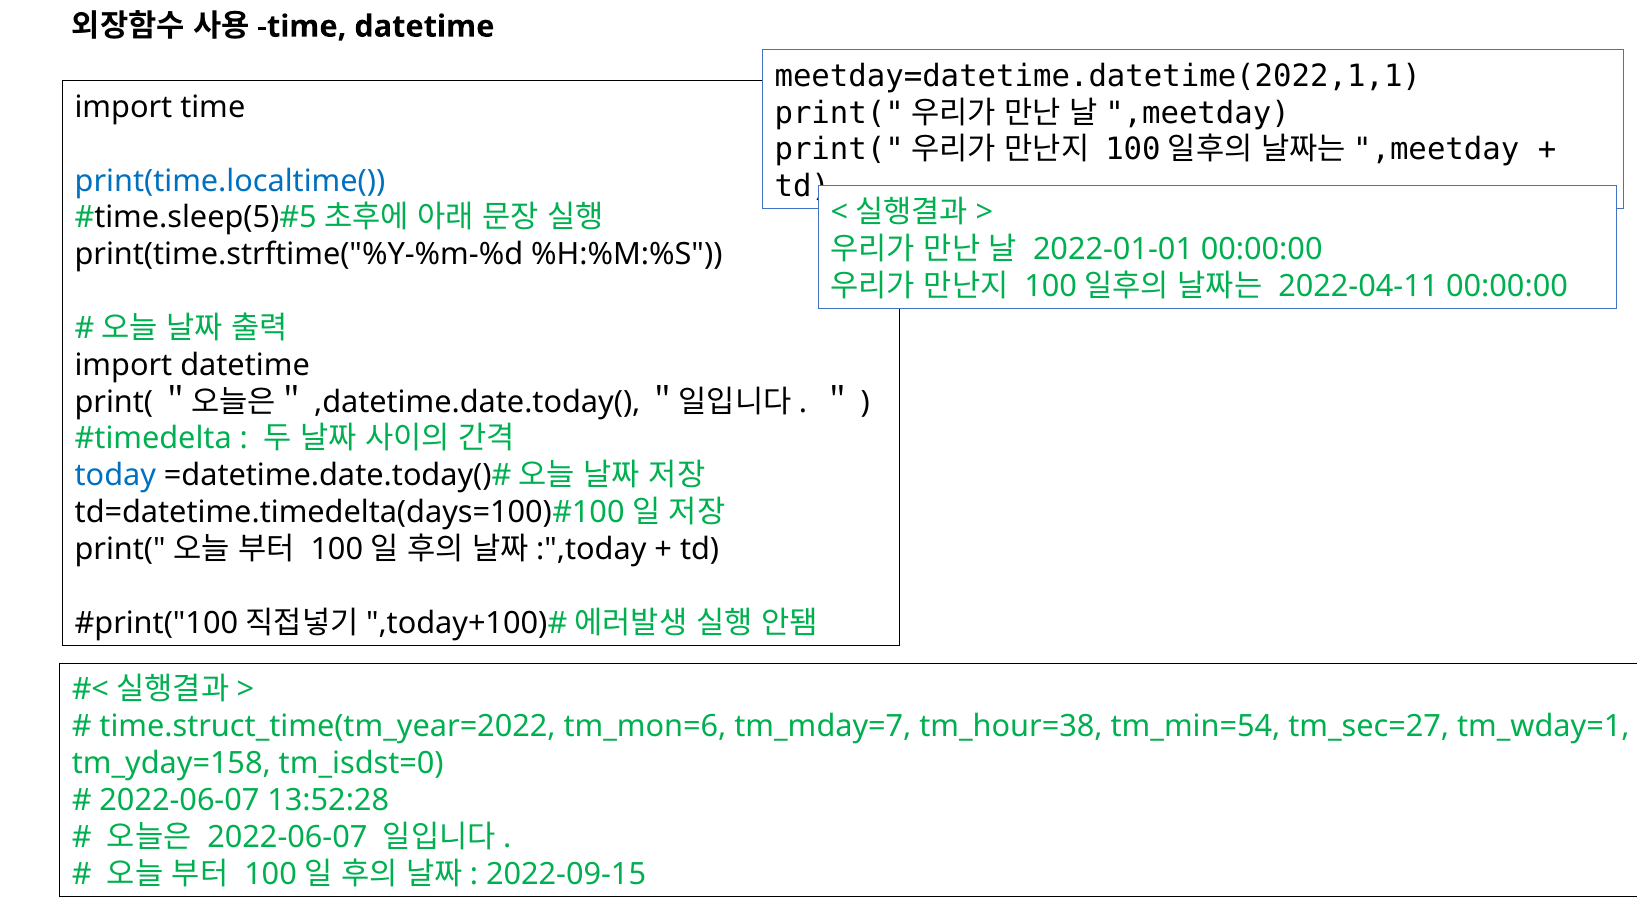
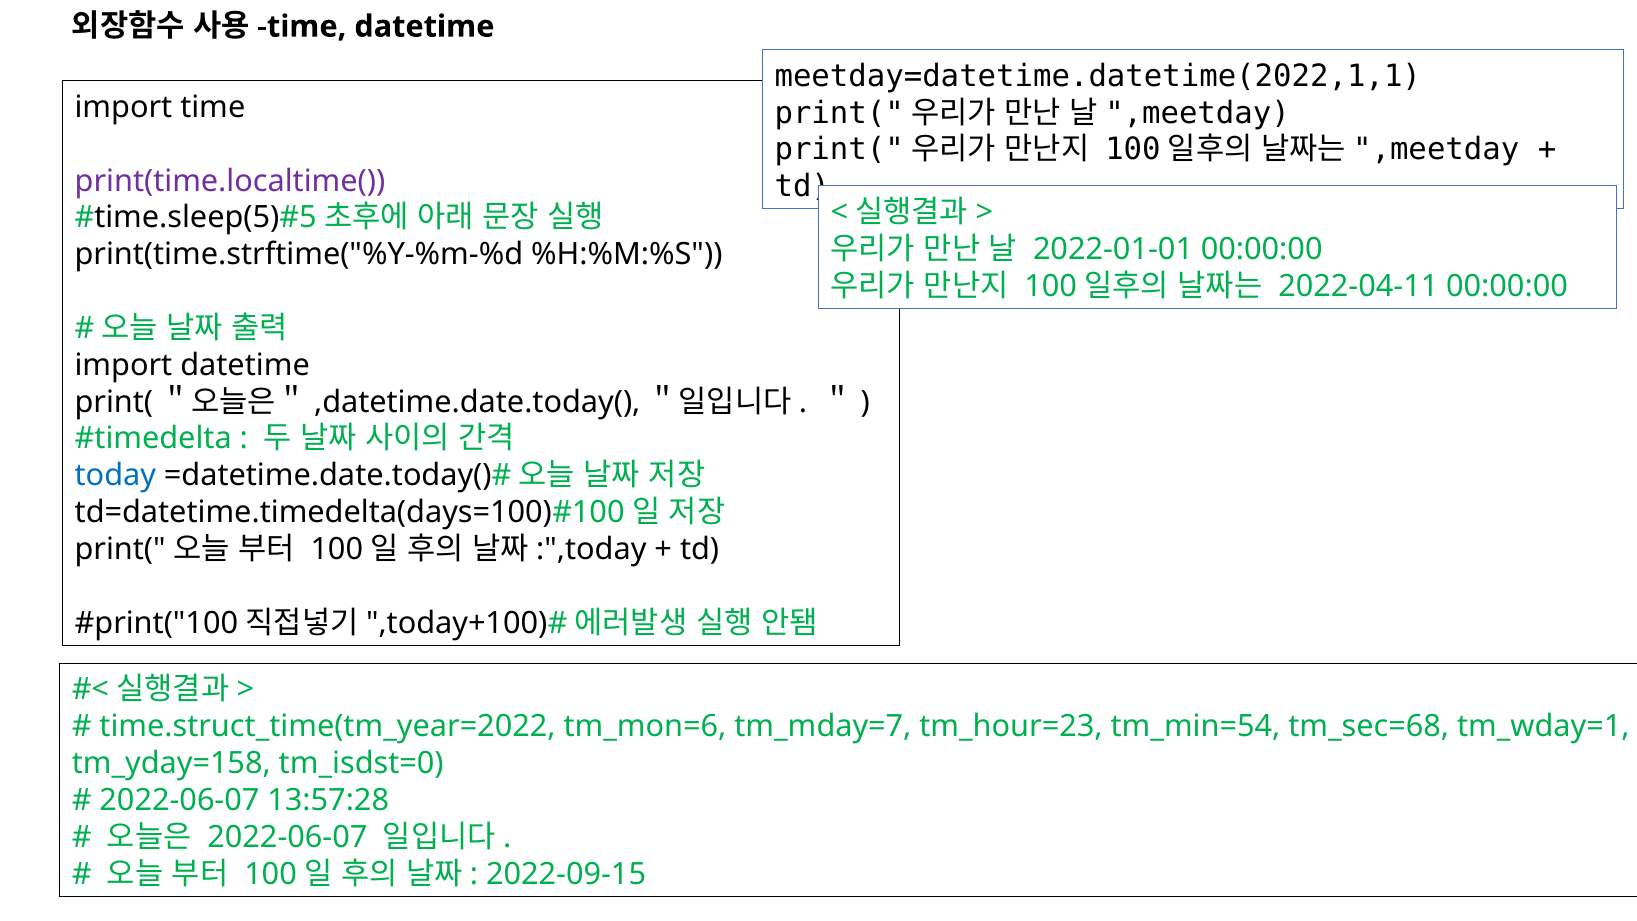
print(time.localtime( colour: blue -> purple
tm_hour=38: tm_hour=38 -> tm_hour=23
tm_sec=27: tm_sec=27 -> tm_sec=68
13:52:28: 13:52:28 -> 13:57:28
